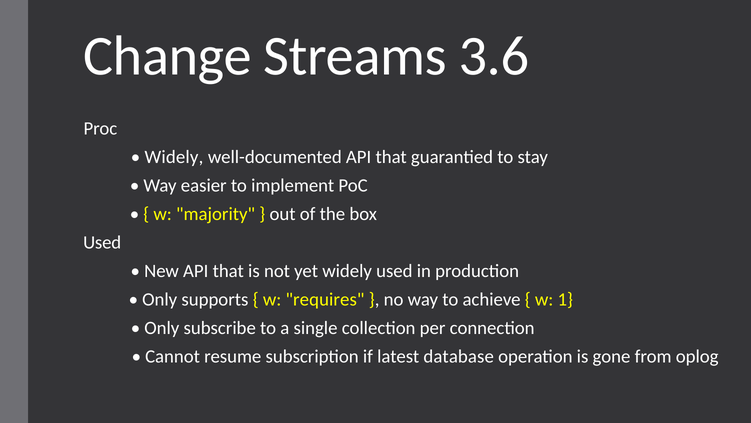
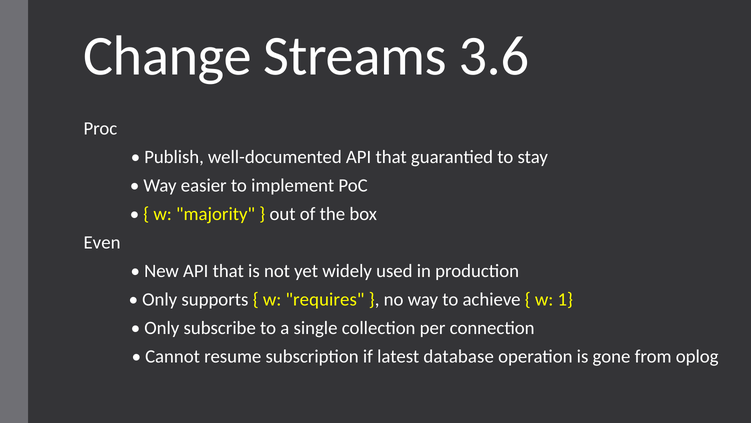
Widely at (174, 157): Widely -> Publish
Used at (102, 242): Used -> Even
